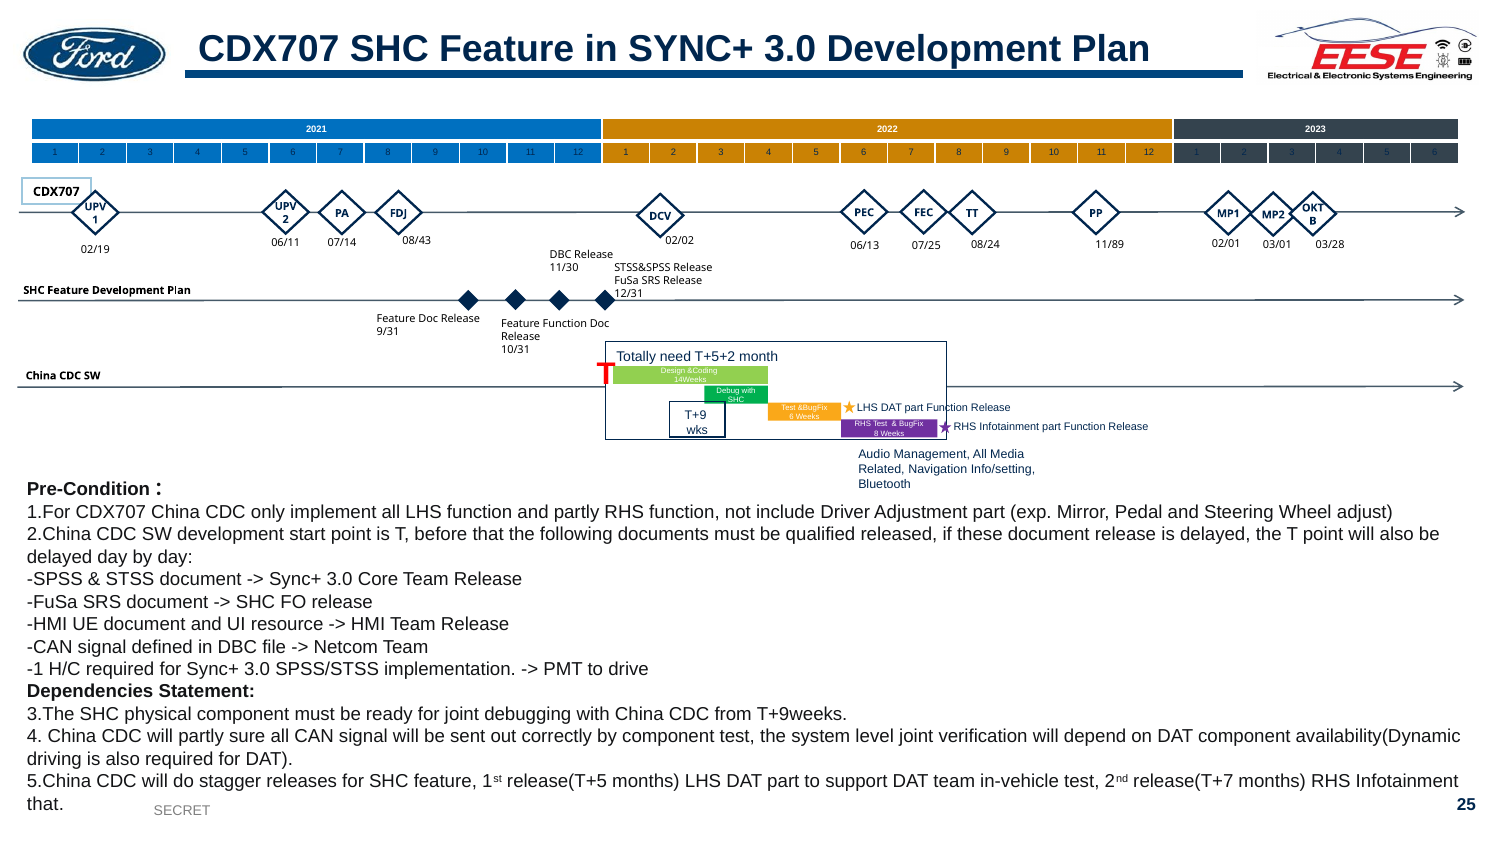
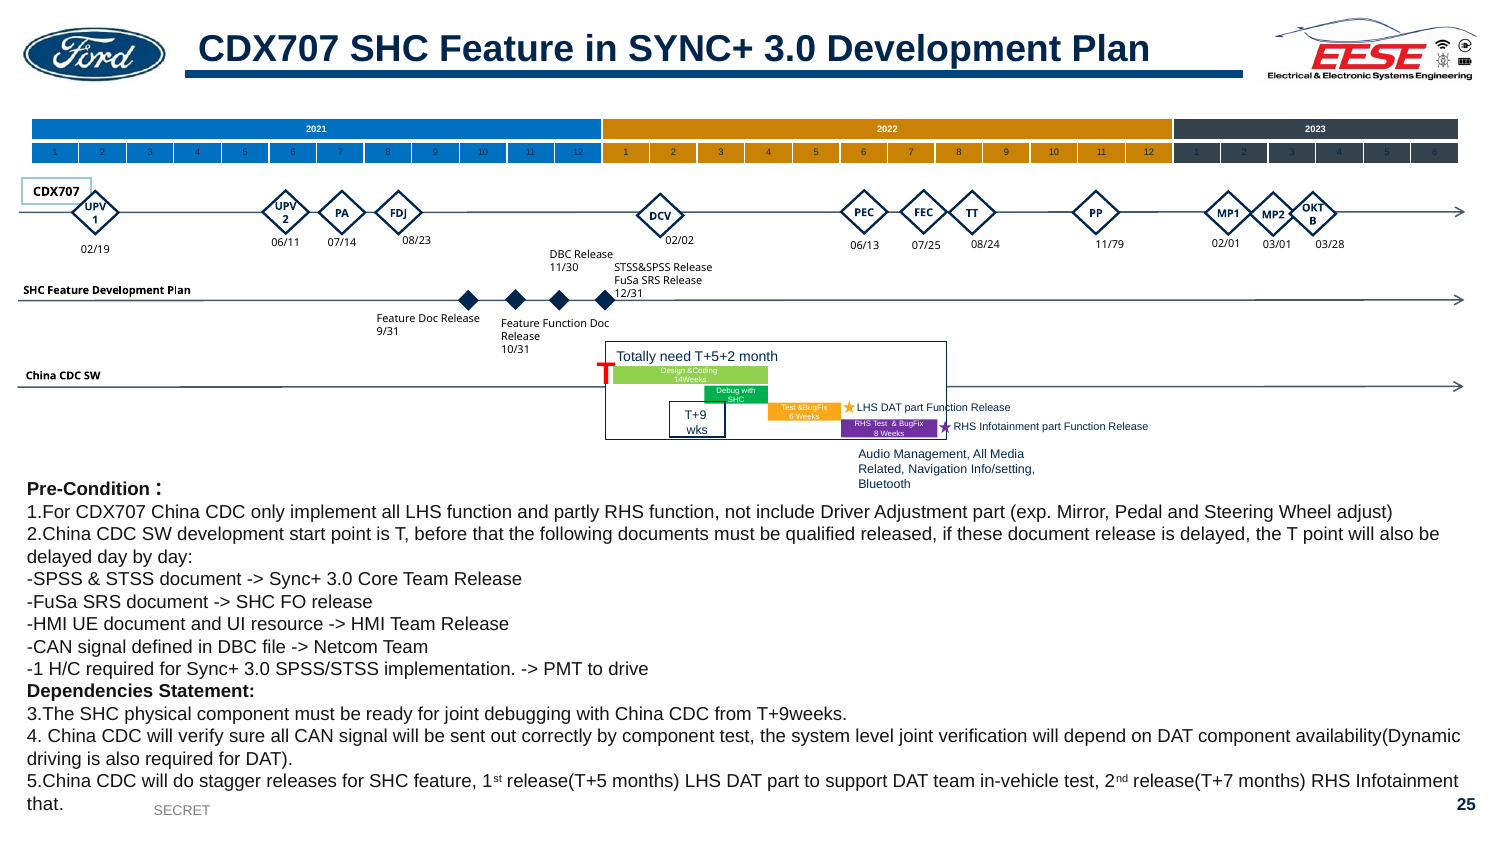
08/43: 08/43 -> 08/23
11/89: 11/89 -> 11/79
will partly: partly -> verify
